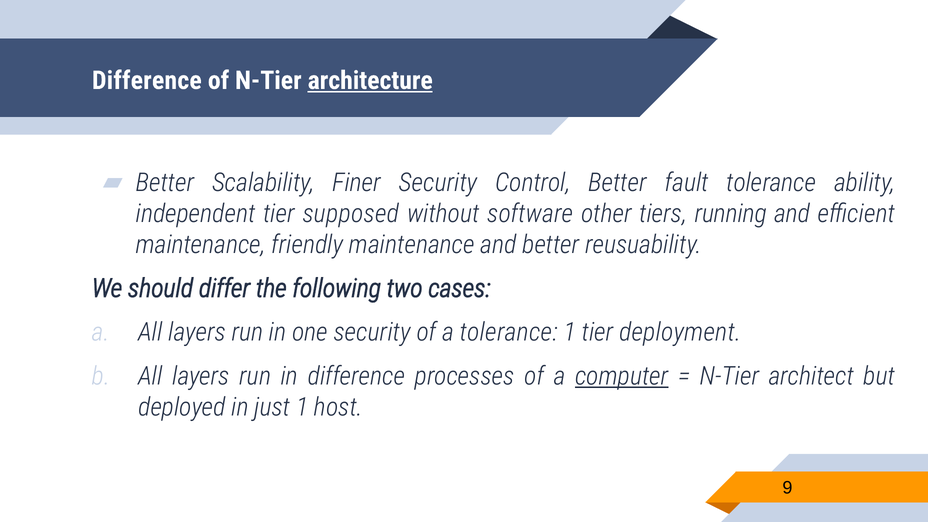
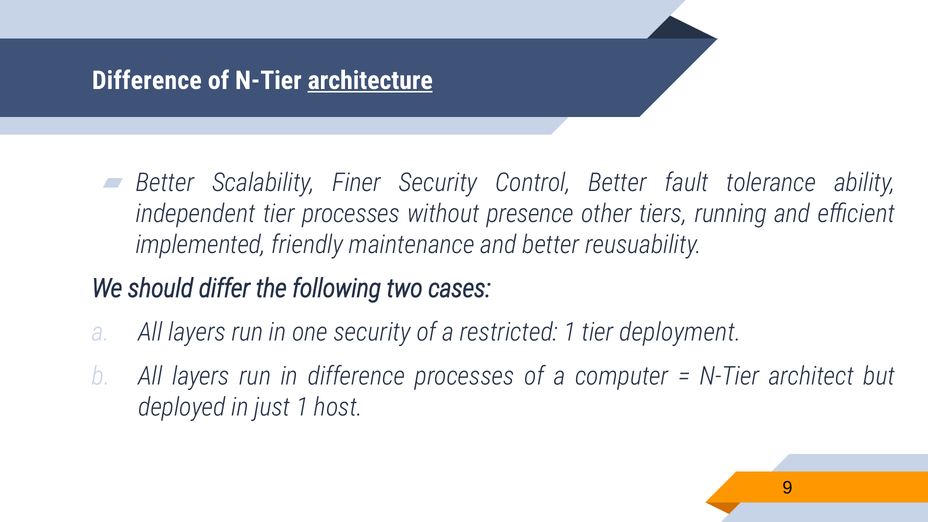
tier supposed: supposed -> processes
software: software -> presence
maintenance at (201, 245): maintenance -> implemented
a tolerance: tolerance -> restricted
computer underline: present -> none
